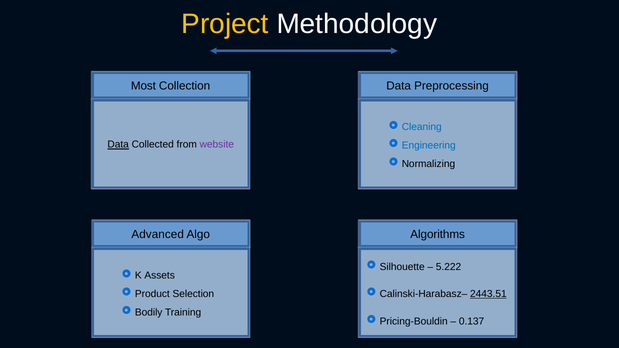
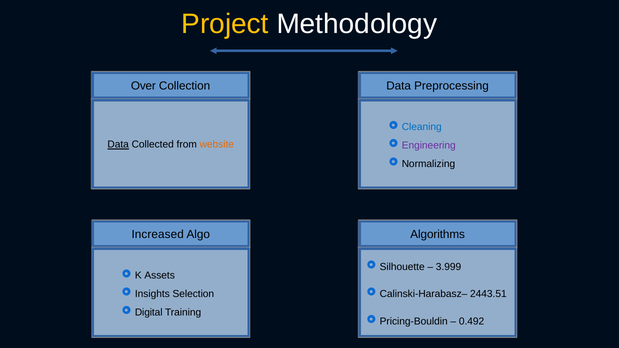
Most: Most -> Over
Engineering colour: blue -> purple
website colour: purple -> orange
Advanced: Advanced -> Increased
5.222: 5.222 -> 3.999
Product: Product -> Insights
2443.51 underline: present -> none
Bodily: Bodily -> Digital
0.137: 0.137 -> 0.492
